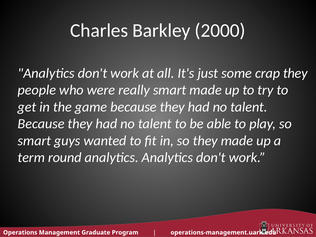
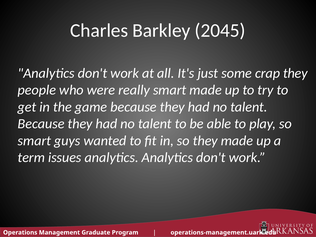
2000: 2000 -> 2045
round: round -> issues
